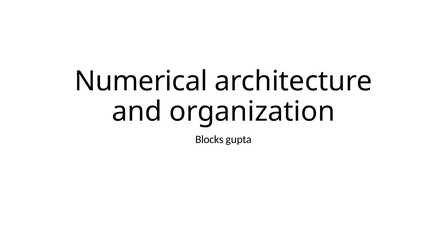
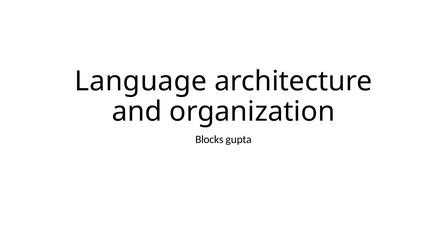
Numerical: Numerical -> Language
